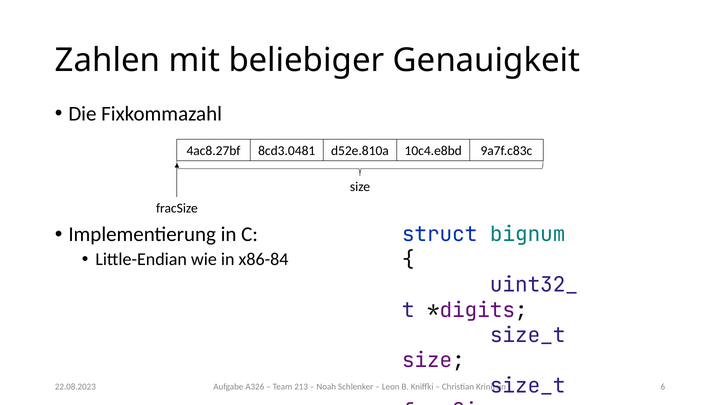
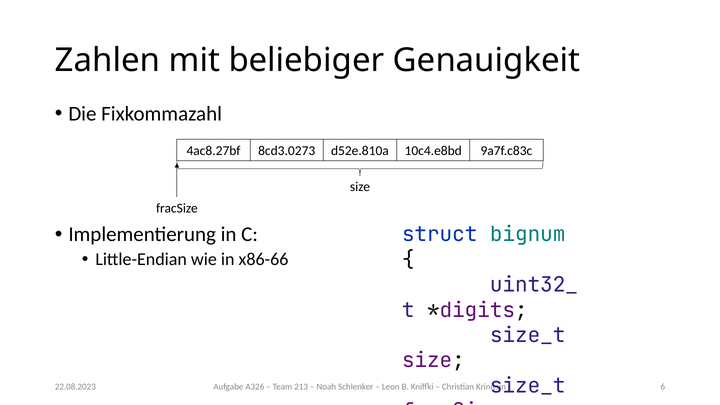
8cd3.0481: 8cd3.0481 -> 8cd3.0273
x86-84: x86-84 -> x86-66
